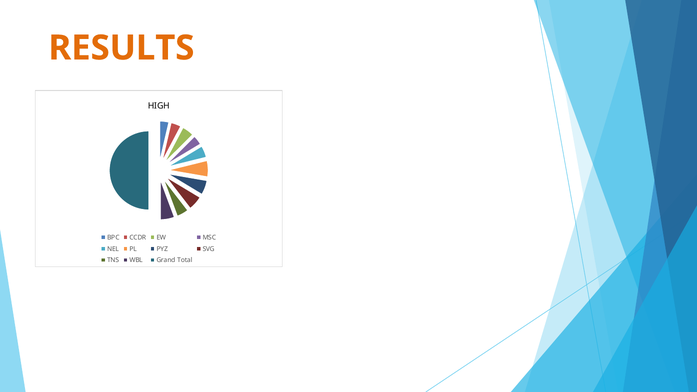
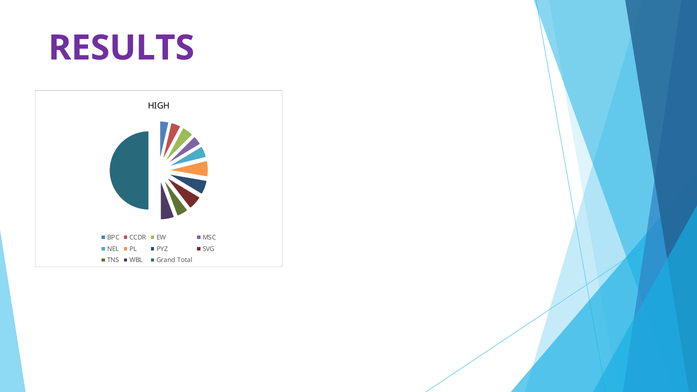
RESULTS colour: orange -> purple
